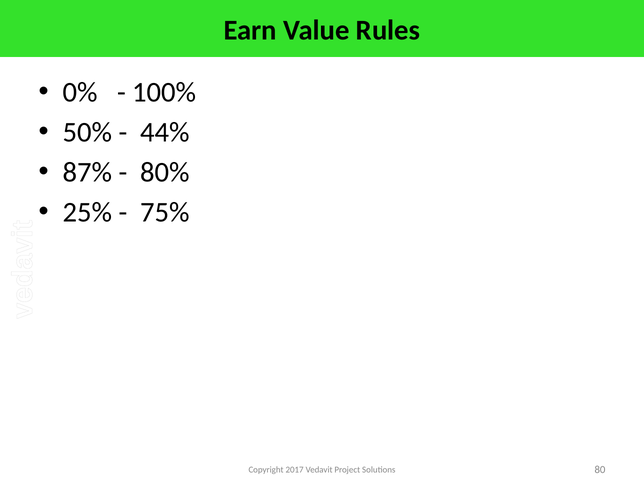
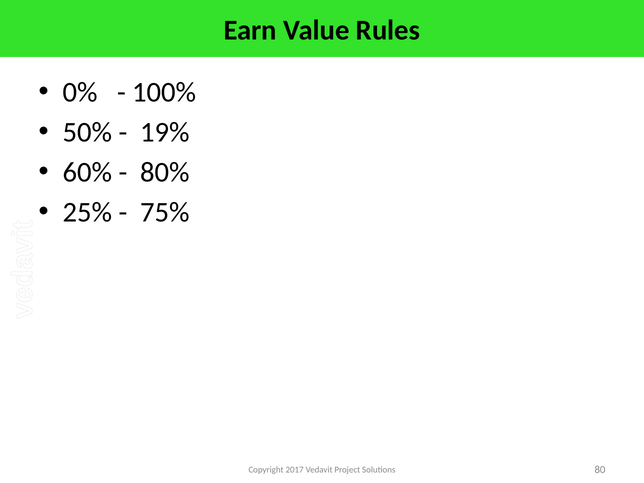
44%: 44% -> 19%
87%: 87% -> 60%
